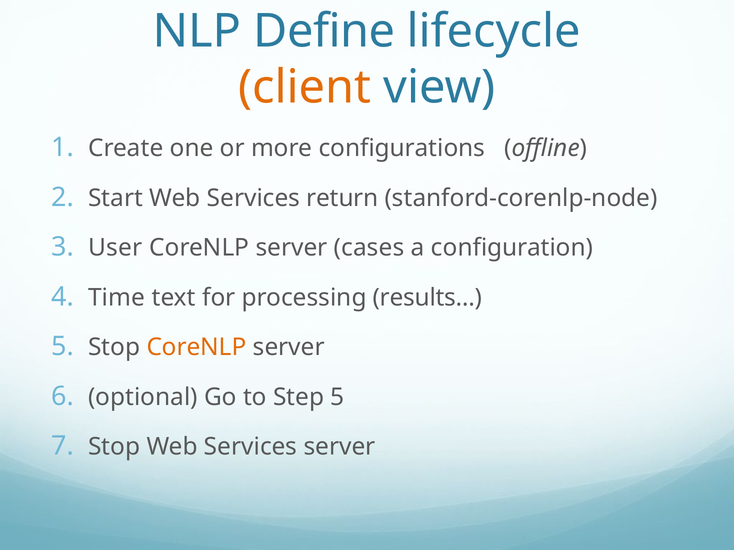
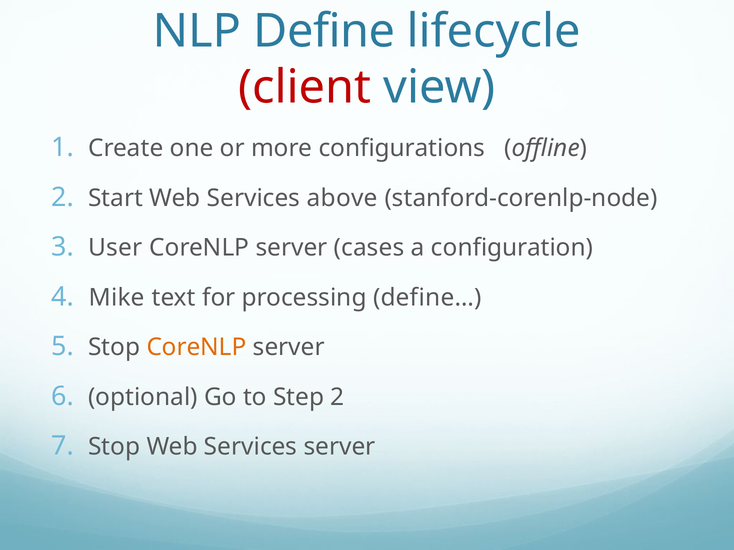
client colour: orange -> red
return: return -> above
Time: Time -> Mike
results…: results… -> define…
Step 5: 5 -> 2
